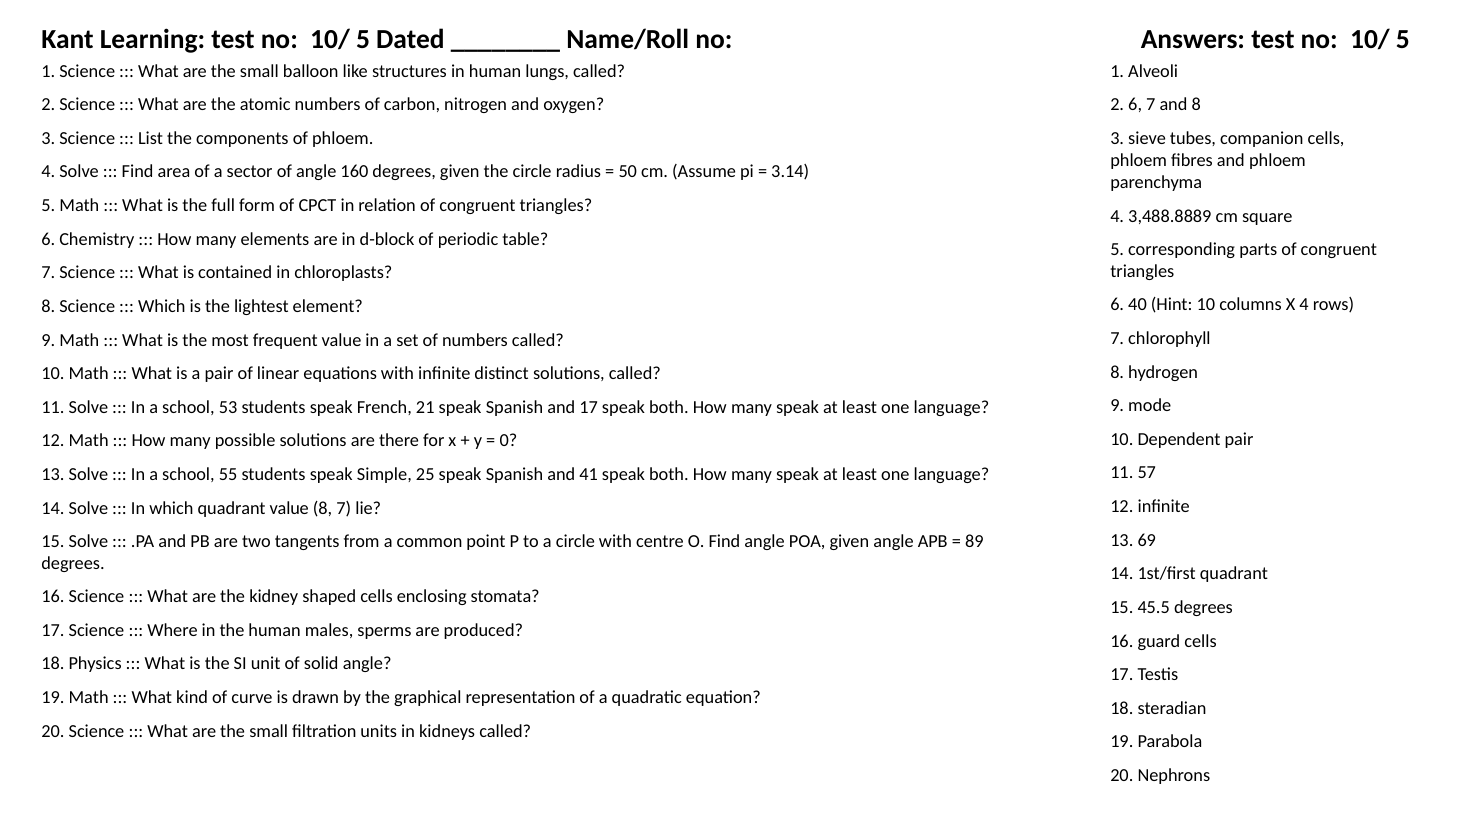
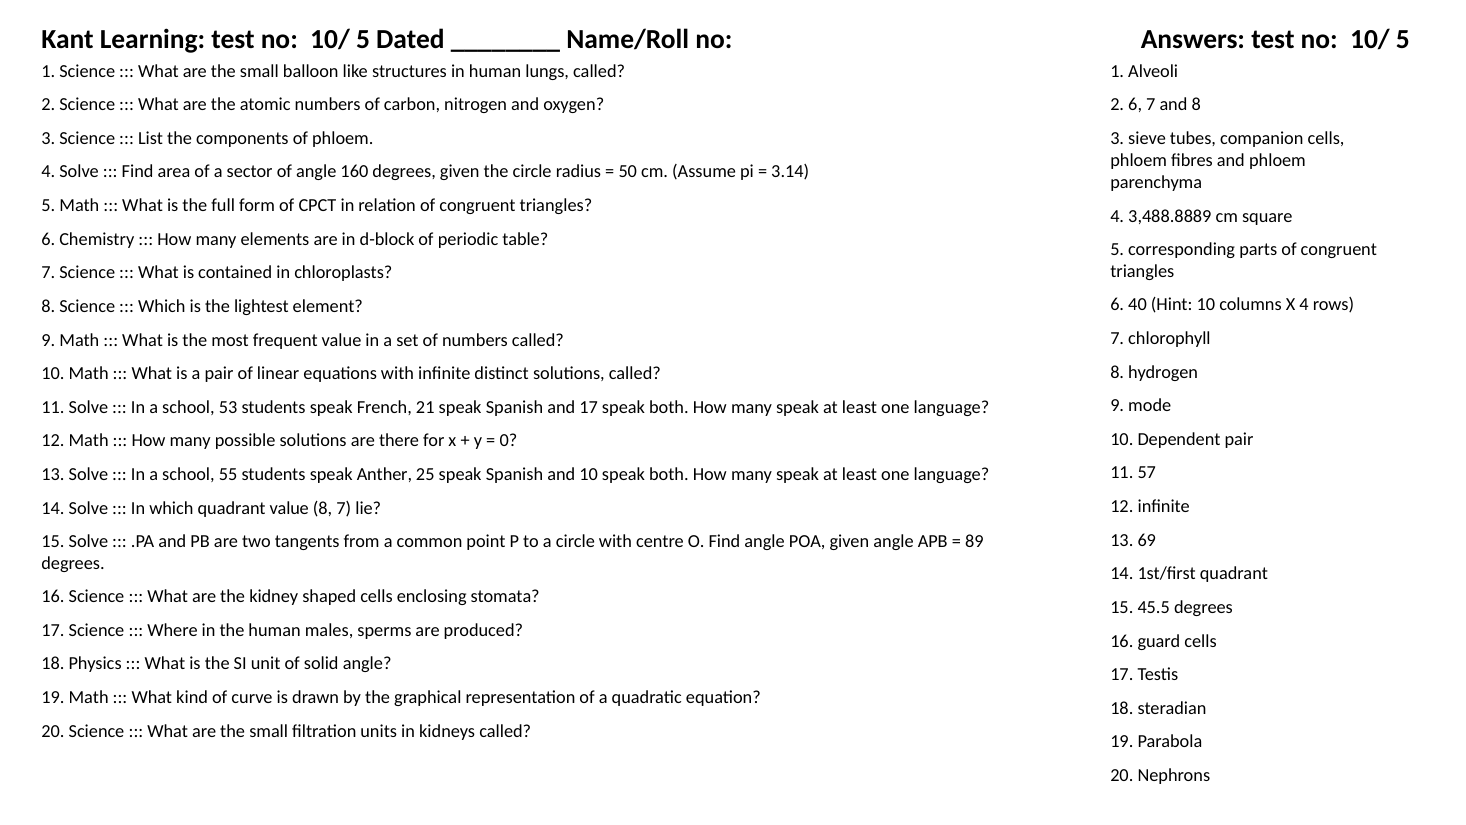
Simple: Simple -> Anther
and 41: 41 -> 10
